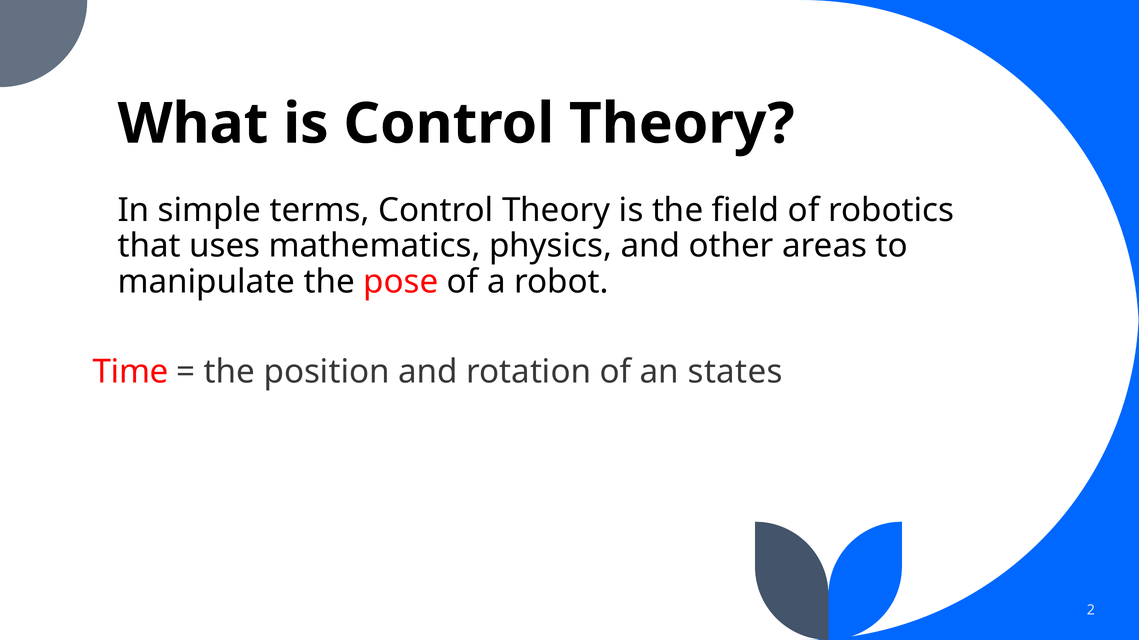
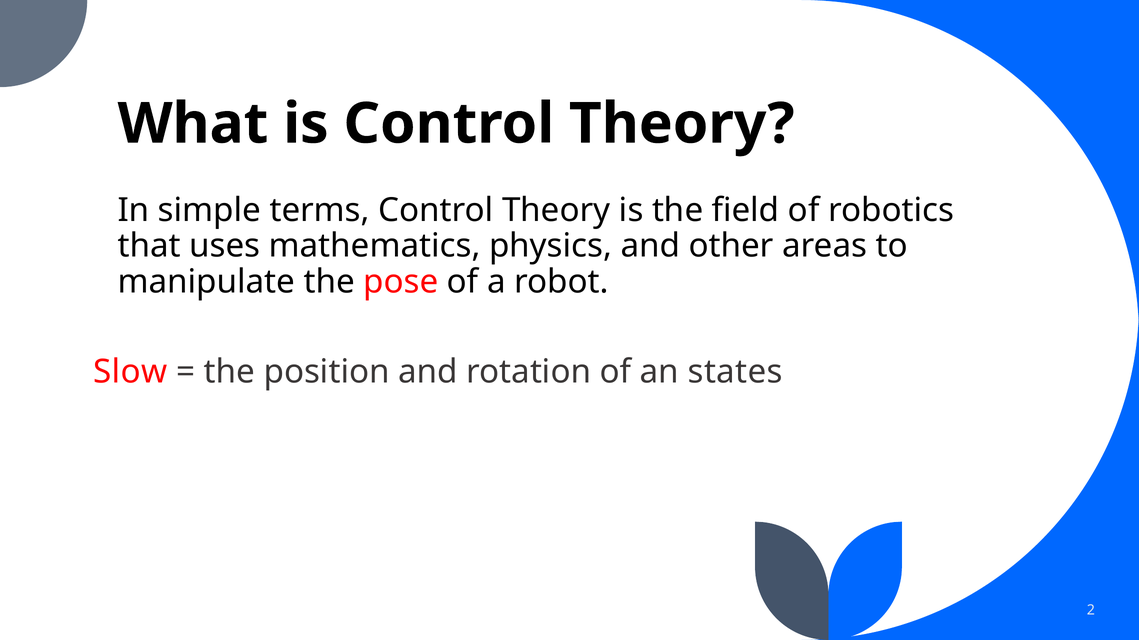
Time: Time -> Slow
